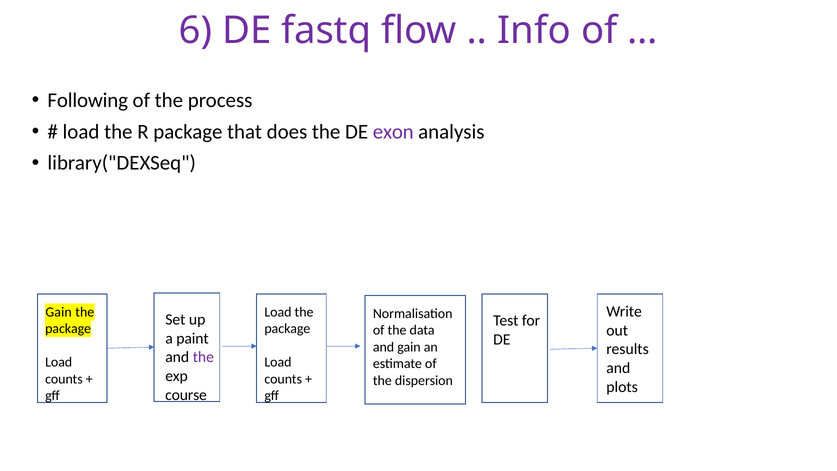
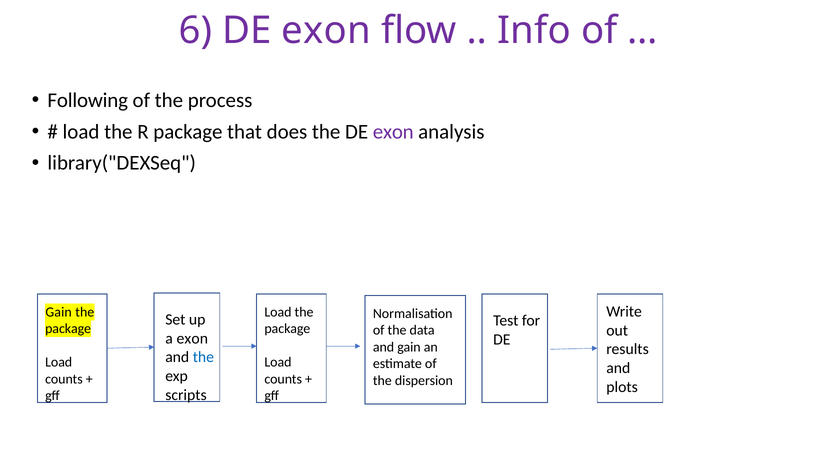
6 DE fastq: fastq -> exon
a paint: paint -> exon
the at (203, 357) colour: purple -> blue
course: course -> scripts
